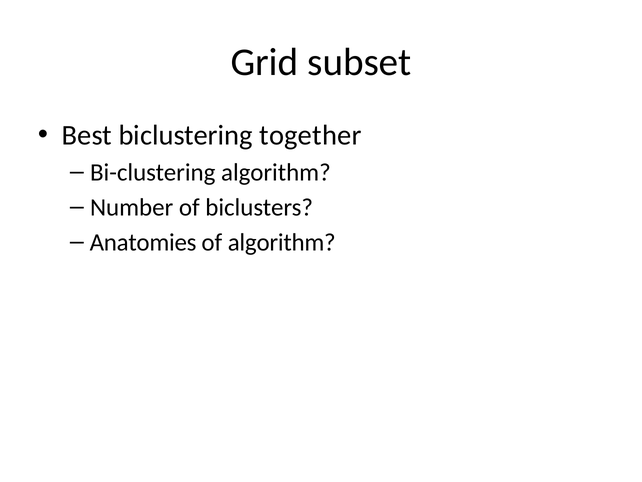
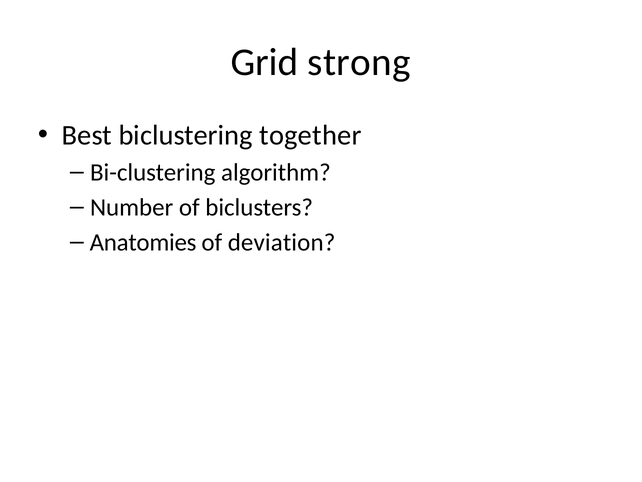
subset: subset -> strong
of algorithm: algorithm -> deviation
